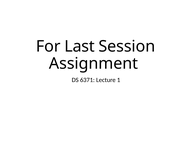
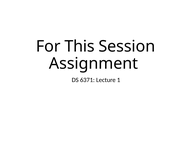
Last: Last -> This
